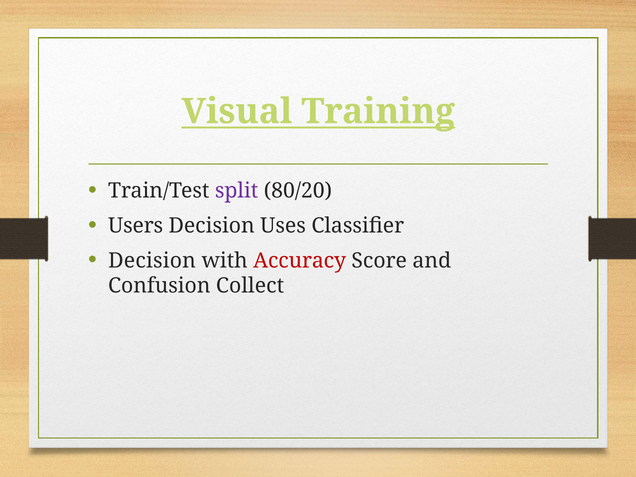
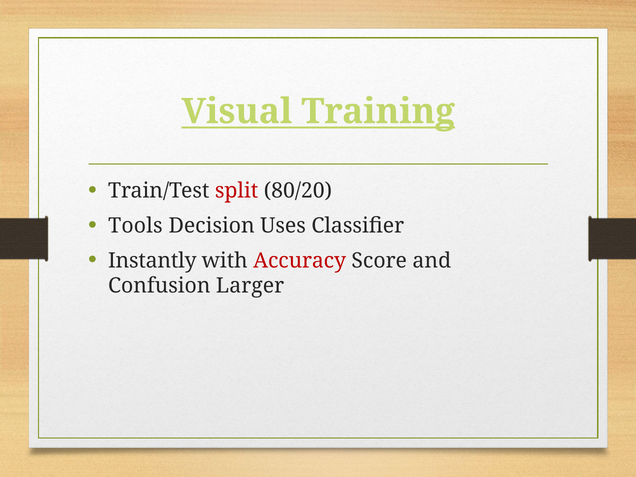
split colour: purple -> red
Users: Users -> Tools
Decision at (152, 261): Decision -> Instantly
Collect: Collect -> Larger
